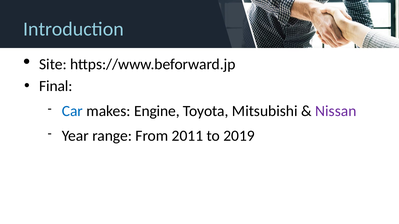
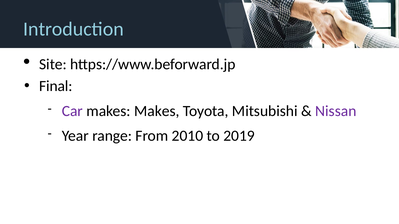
Car colour: blue -> purple
makes Engine: Engine -> Makes
2011: 2011 -> 2010
